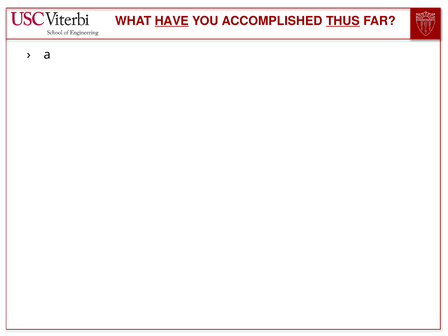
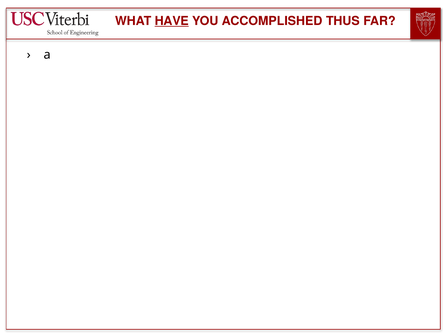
THUS underline: present -> none
